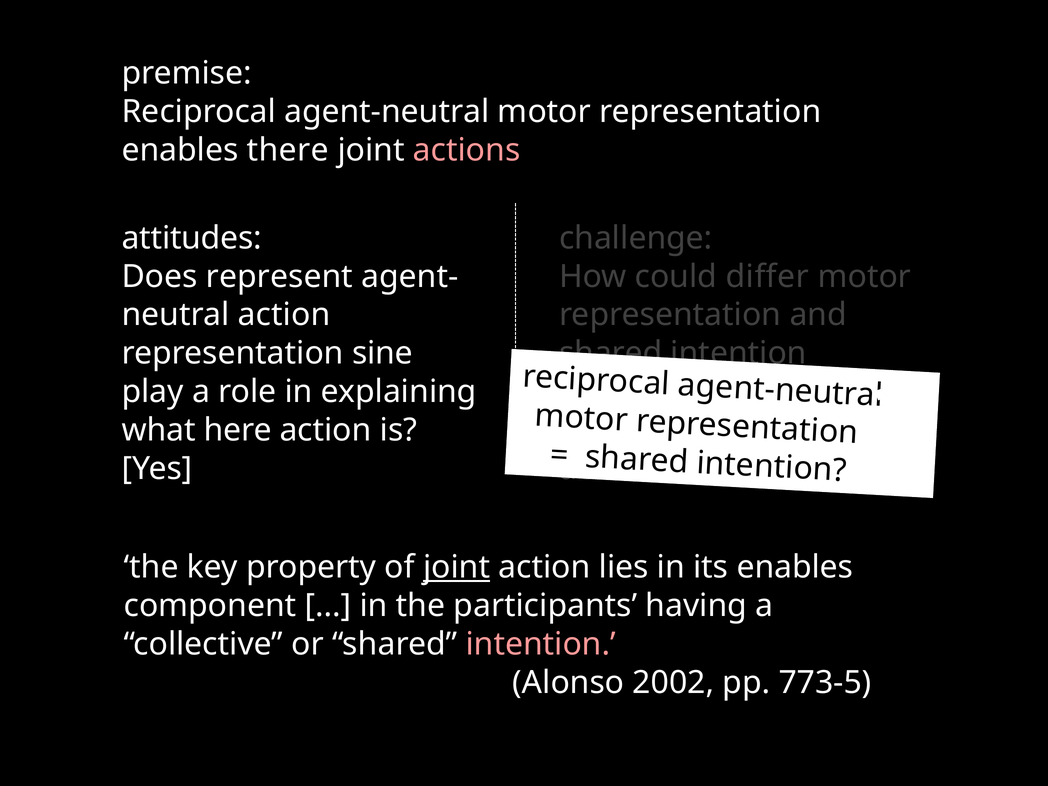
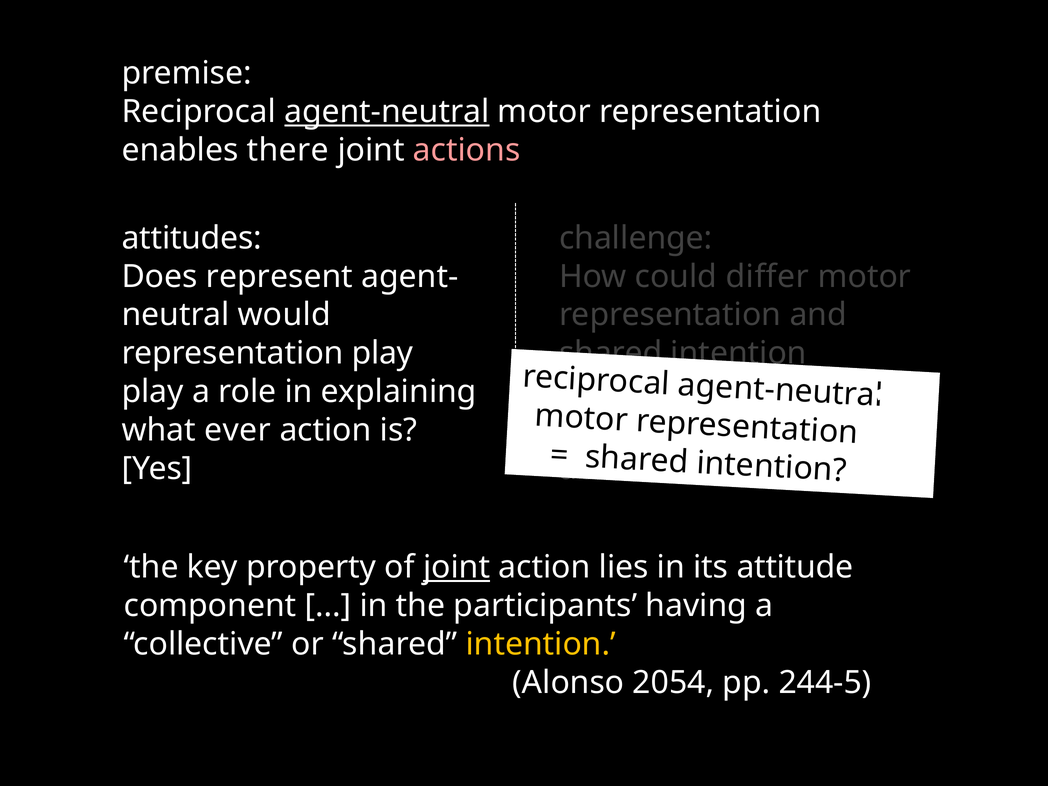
agent-neutral at (387, 112) underline: none -> present
action at (284, 315): action -> would
representation sine: sine -> play
here: here -> ever
its enables: enables -> attitude
intention at (541, 644) colour: pink -> yellow
2002: 2002 -> 2054
773-5: 773-5 -> 244-5
